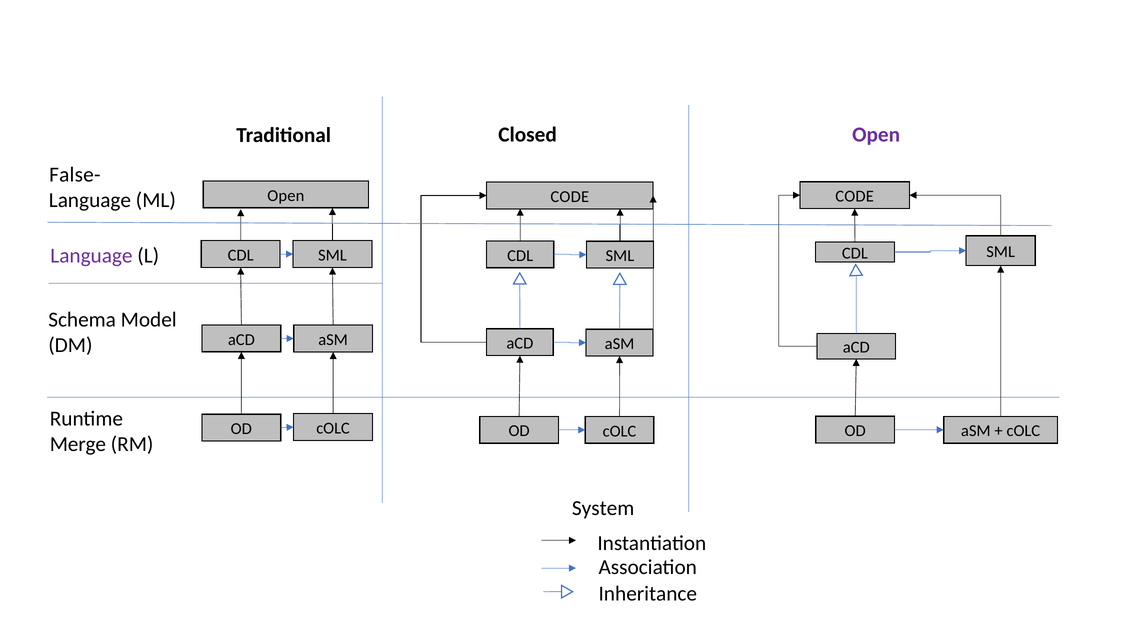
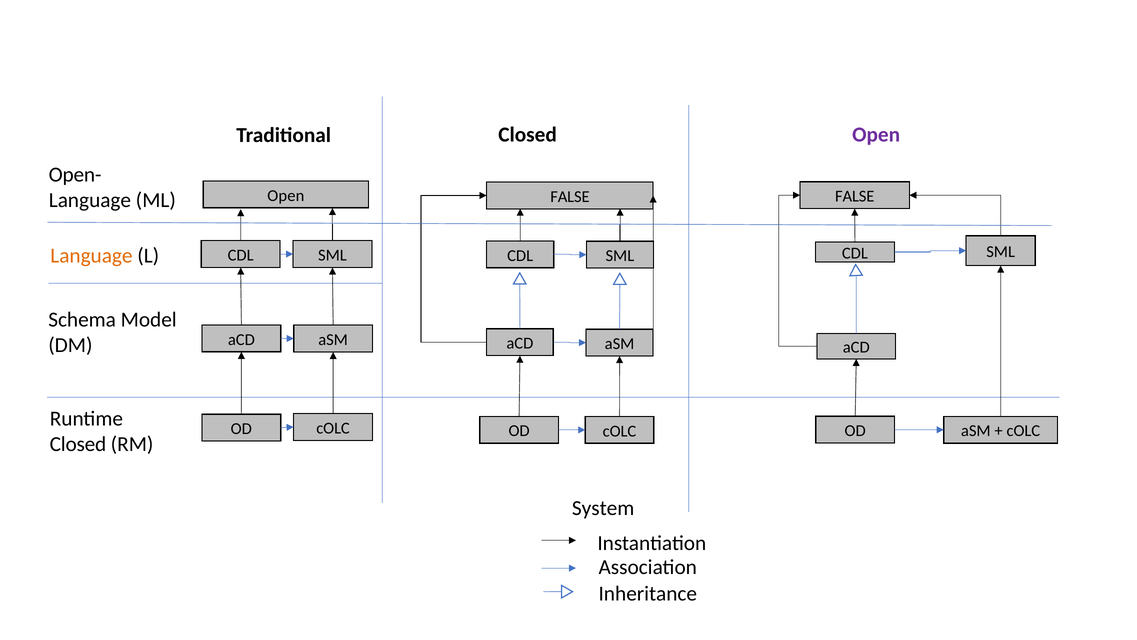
False-: False- -> Open-
CODE at (855, 196): CODE -> FALSE
CODE at (570, 196): CODE -> FALSE
Language at (91, 255) colour: purple -> orange
Merge at (78, 444): Merge -> Closed
